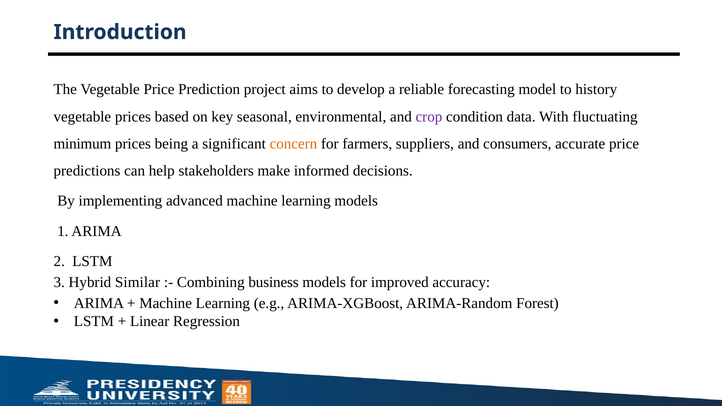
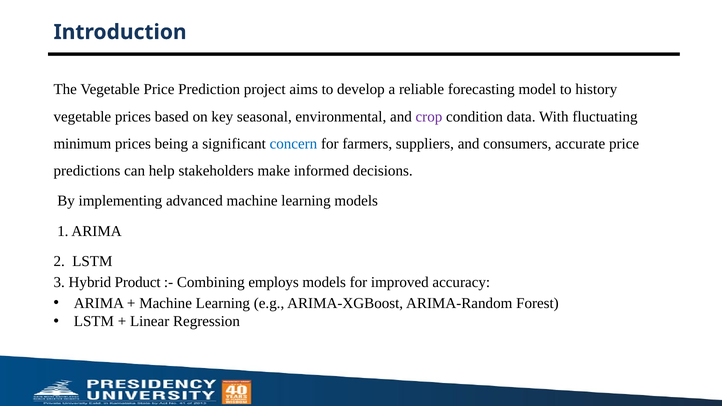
concern colour: orange -> blue
Similar: Similar -> Product
business: business -> employs
